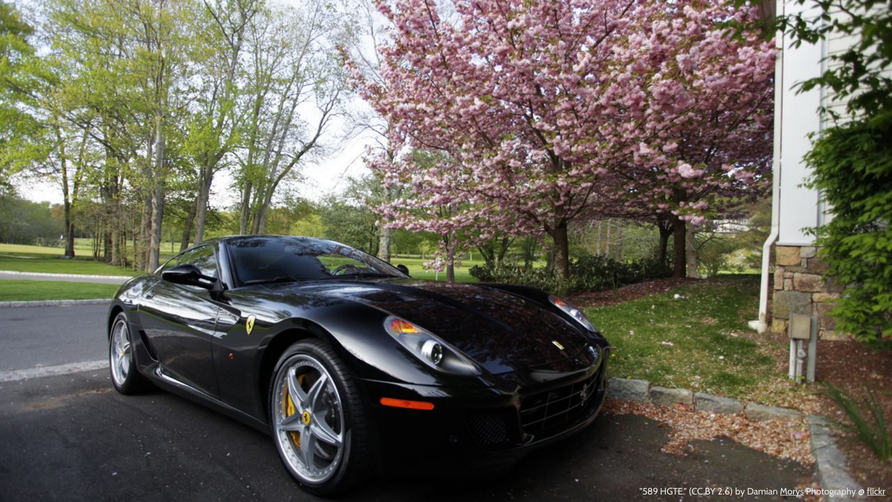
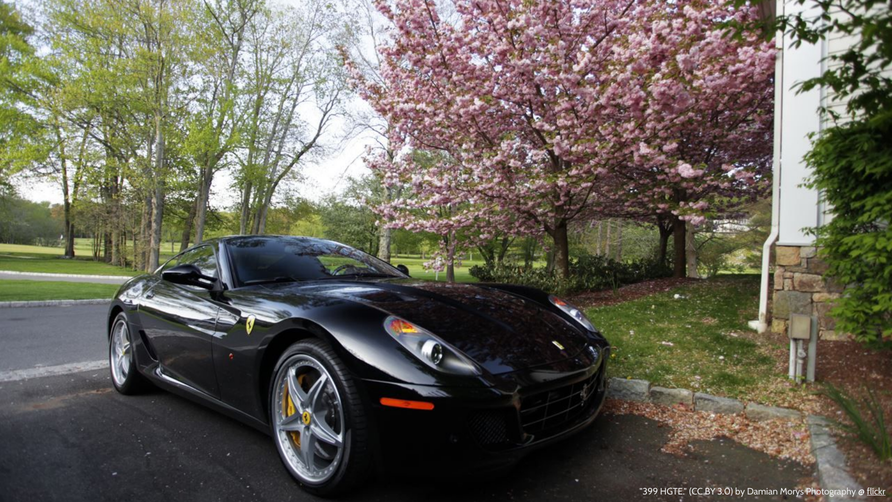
589: 589 -> 399
2.6: 2.6 -> 3.0
Morys underline: present -> none
